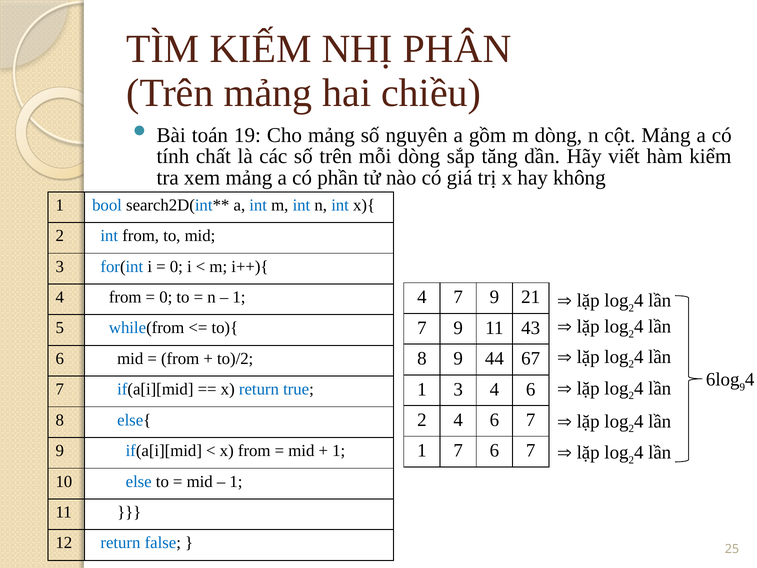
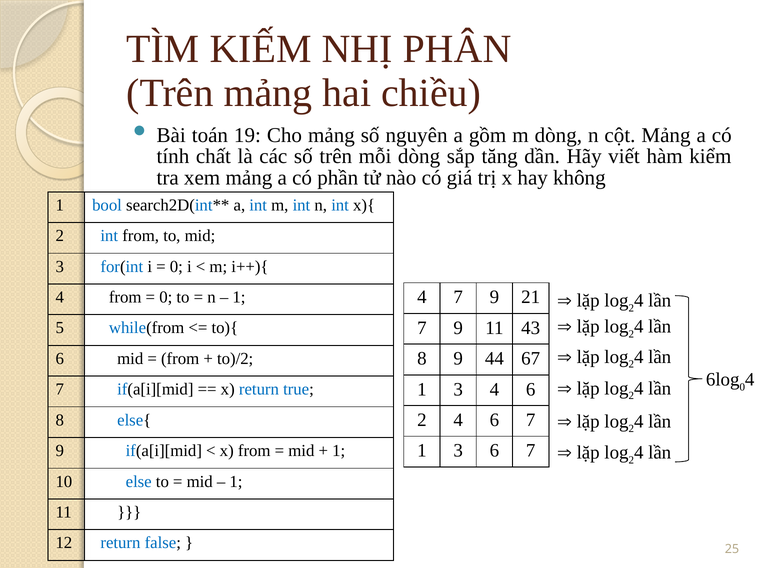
9 at (742, 387): 9 -> 0
7 at (458, 451): 7 -> 3
